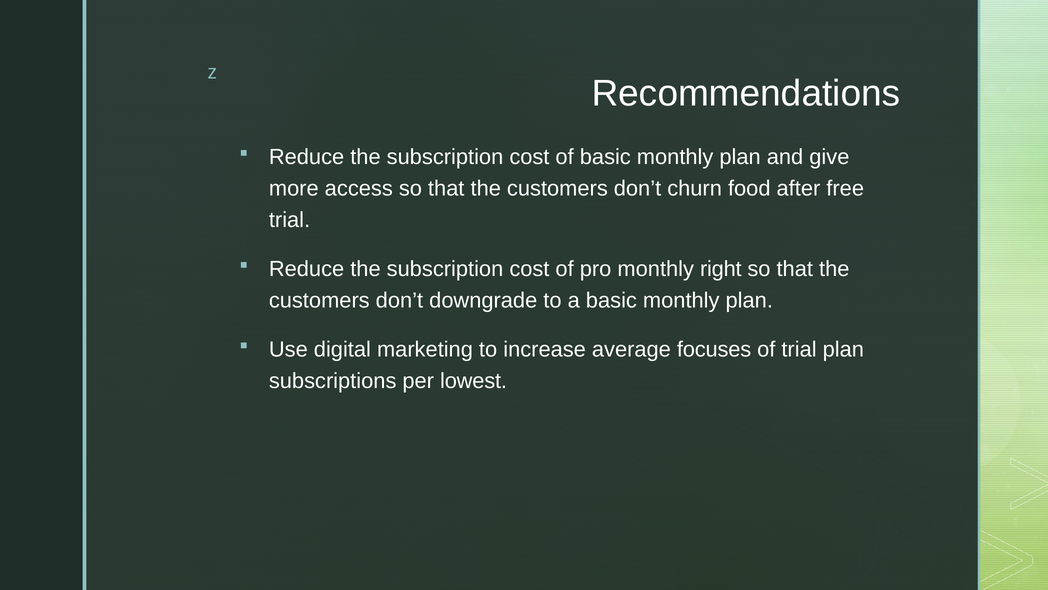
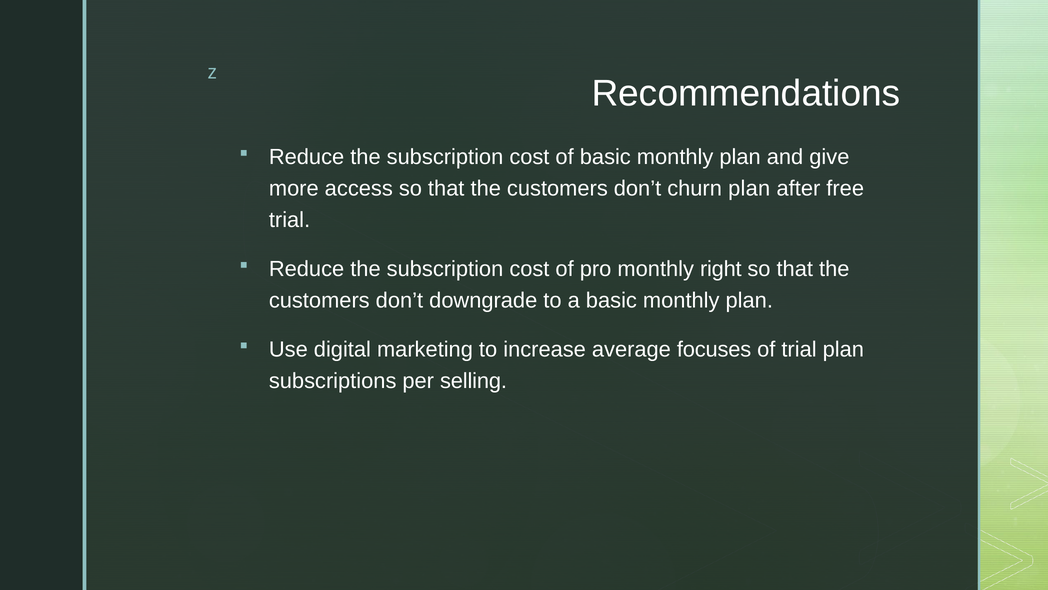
churn food: food -> plan
lowest: lowest -> selling
